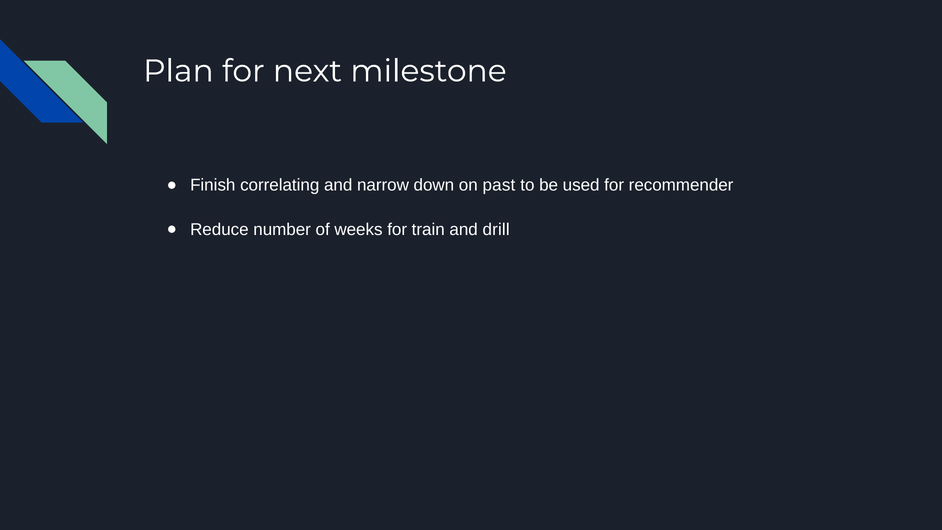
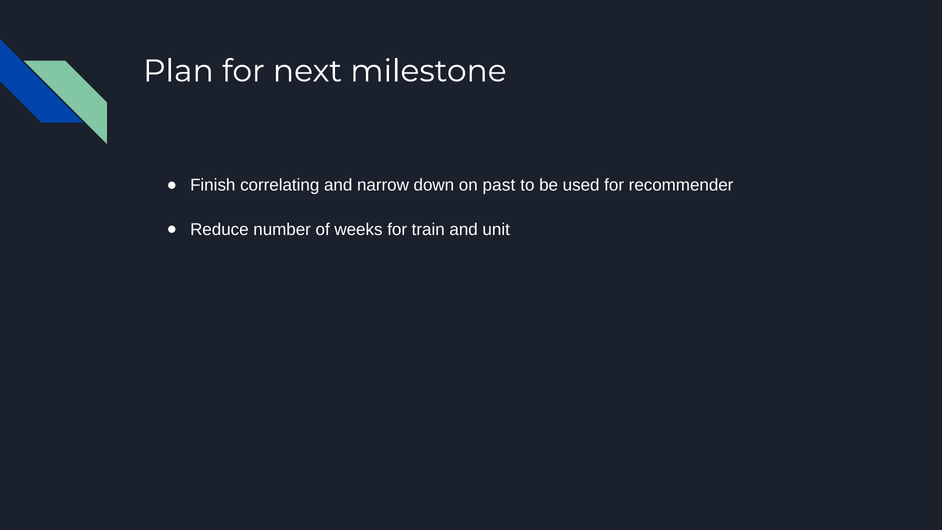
drill: drill -> unit
